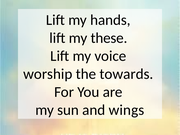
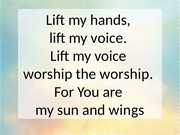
these at (109, 38): these -> voice
the towards: towards -> worship
